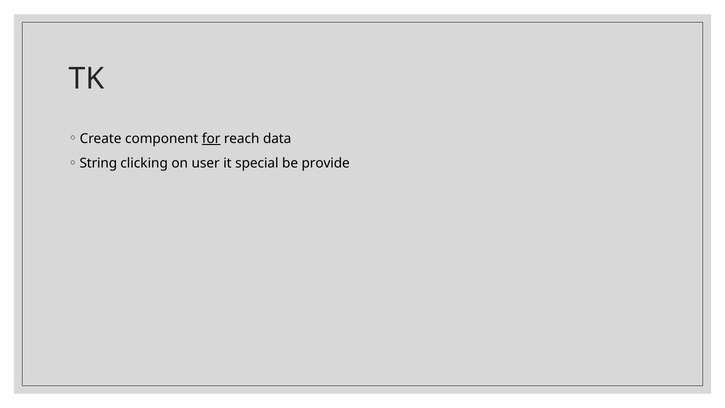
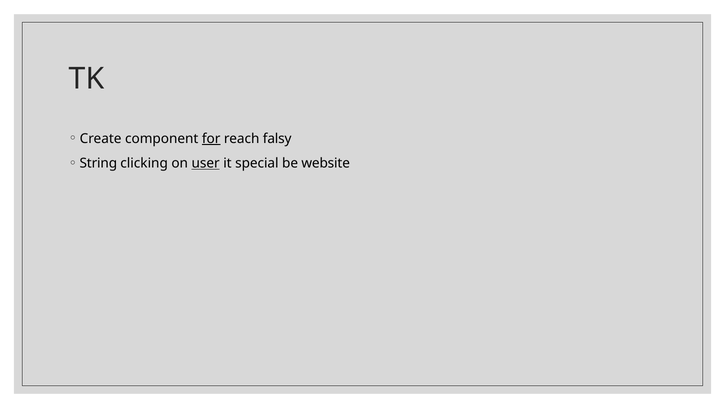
data: data -> falsy
user underline: none -> present
provide: provide -> website
